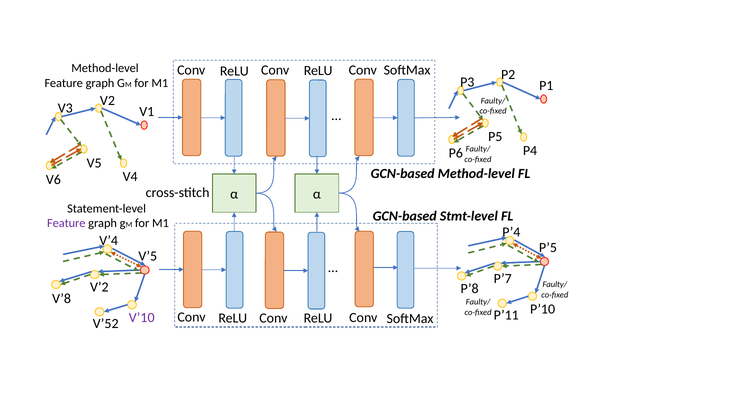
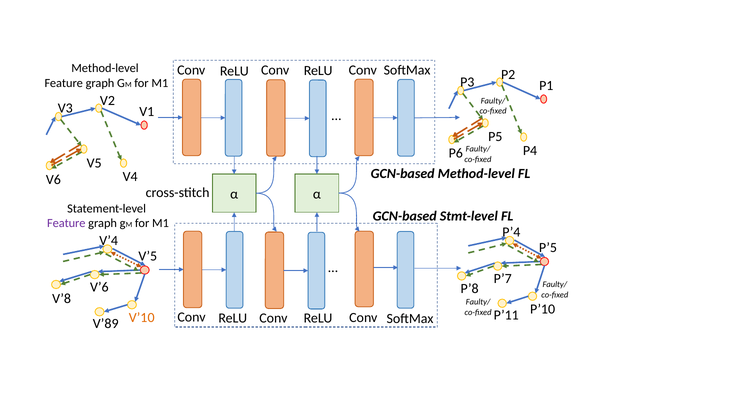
V’2: V’2 -> V’6
V’10 colour: purple -> orange
V’52: V’52 -> V’89
